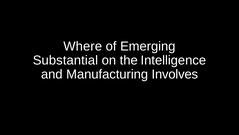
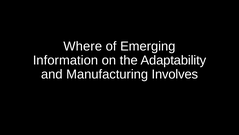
Substantial: Substantial -> Information
Intelligence: Intelligence -> Adaptability
